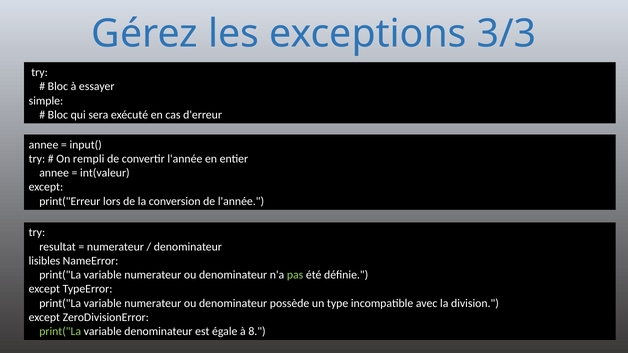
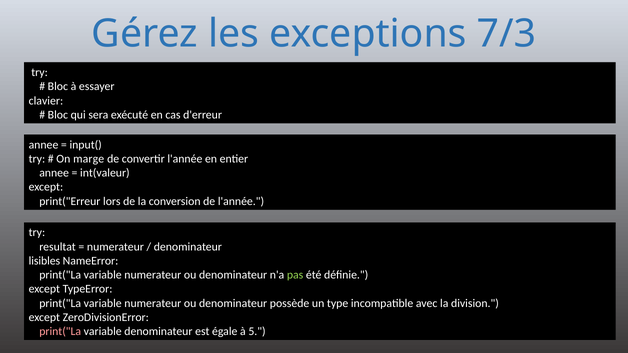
3/3: 3/3 -> 7/3
simple: simple -> clavier
rempli: rempli -> marge
print("La at (60, 332) colour: light green -> pink
8: 8 -> 5
